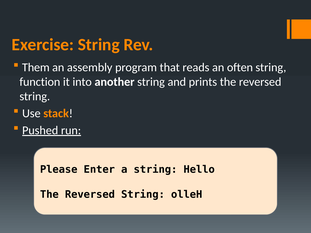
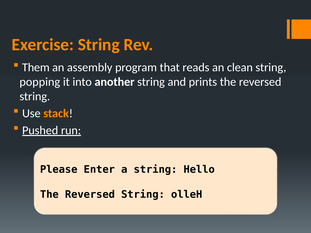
often: often -> clean
function: function -> popping
